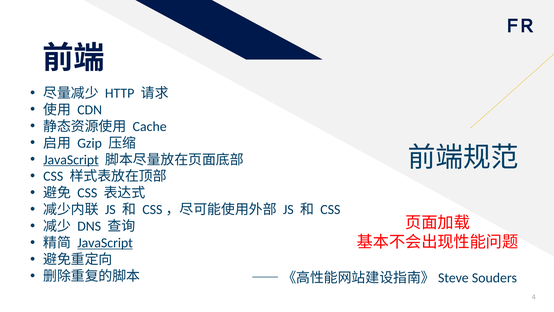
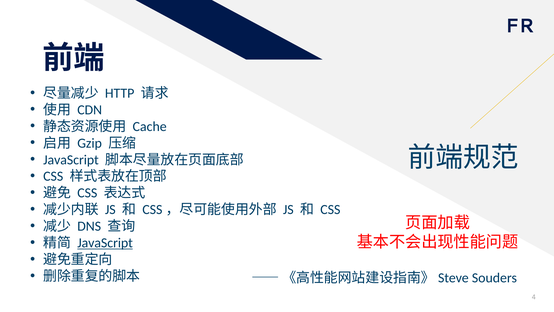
JavaScript at (71, 160) underline: present -> none
